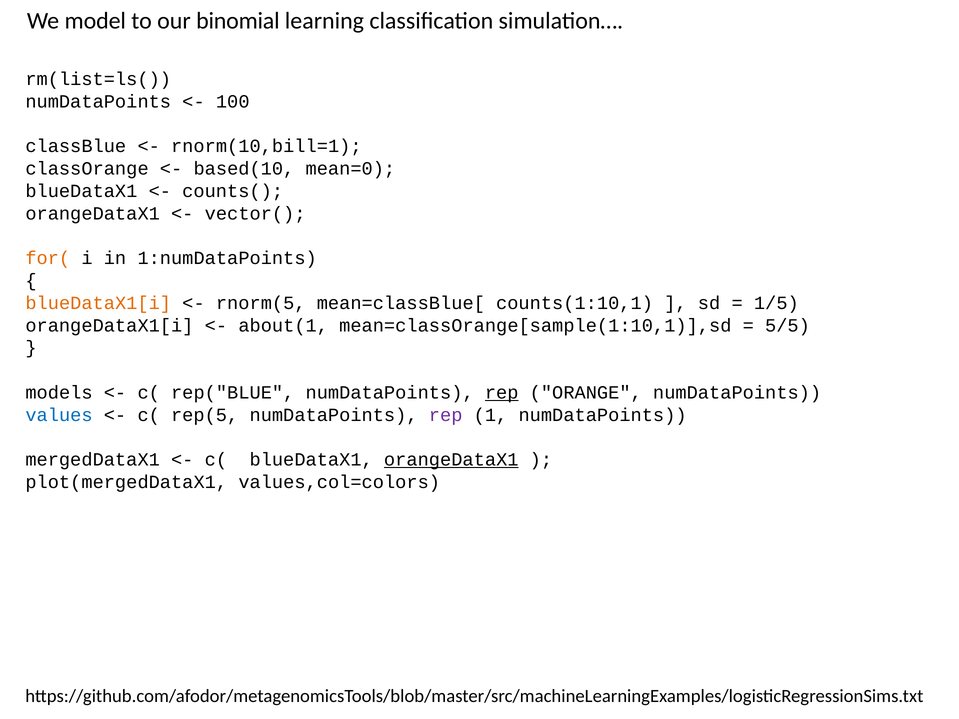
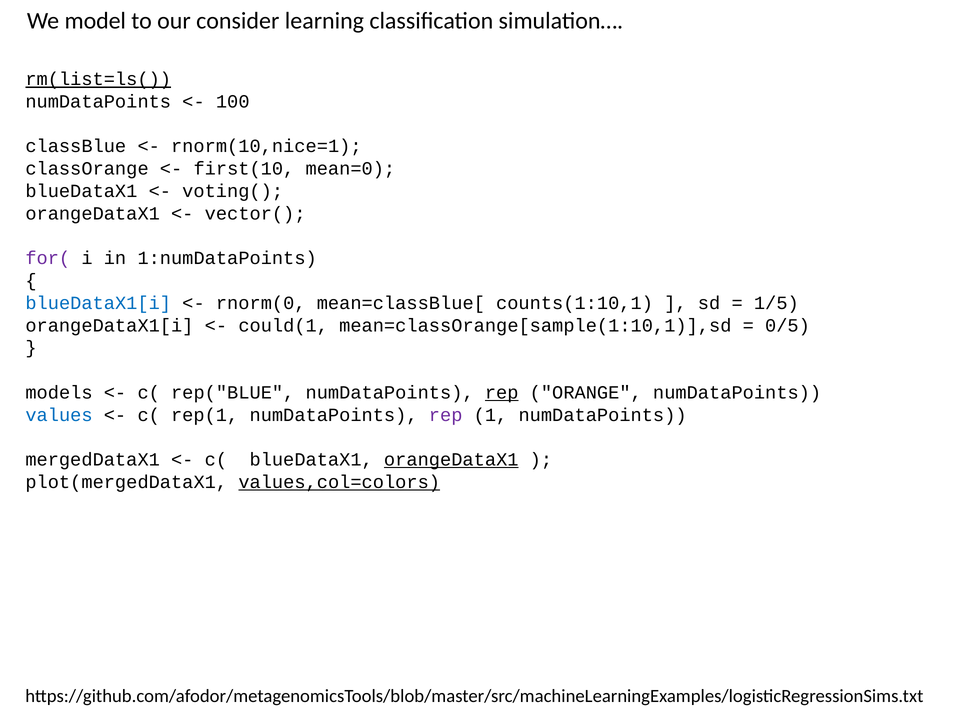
binomial: binomial -> consider
rm(list=ls( underline: none -> present
rnorm(10,bill=1: rnorm(10,bill=1 -> rnorm(10,nice=1
based(10: based(10 -> first(10
counts(: counts( -> voting(
for( colour: orange -> purple
blueDataX1[i colour: orange -> blue
rnorm(5: rnorm(5 -> rnorm(0
about(1: about(1 -> could(1
5/5: 5/5 -> 0/5
rep(5: rep(5 -> rep(1
values,col=colors underline: none -> present
